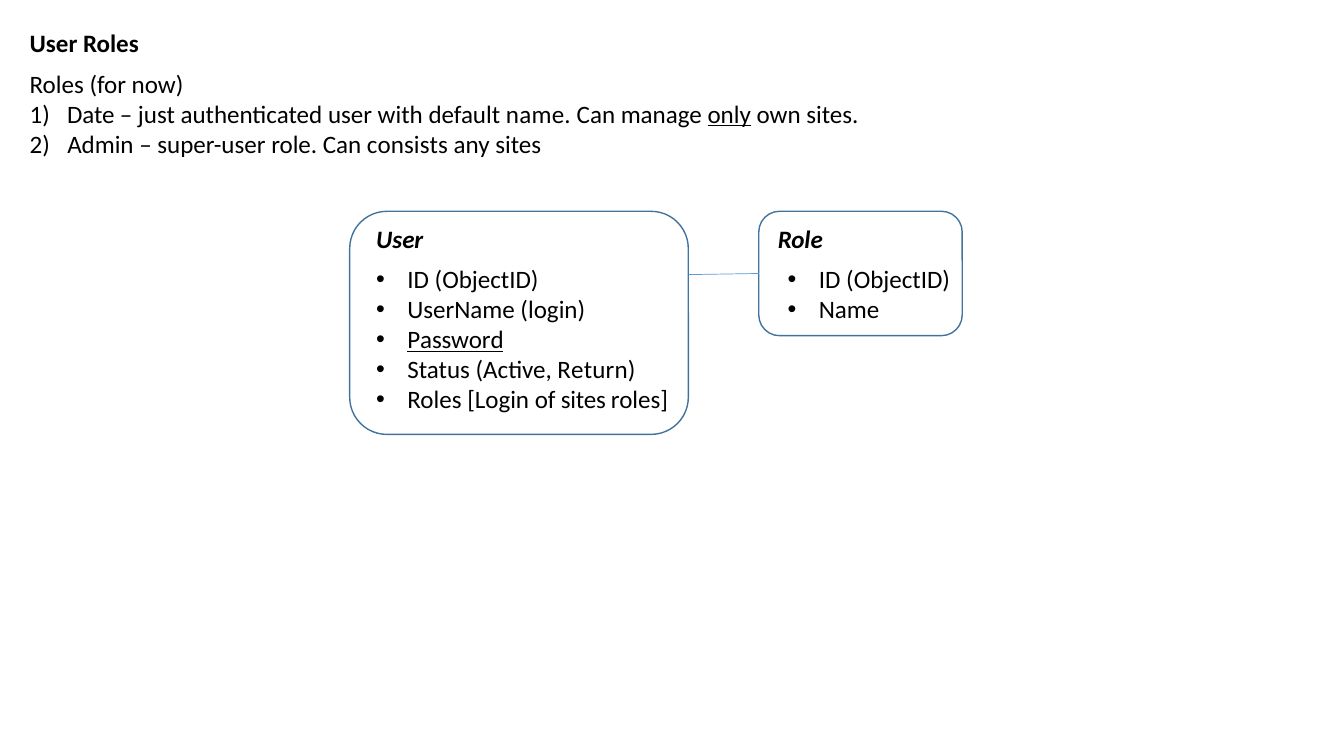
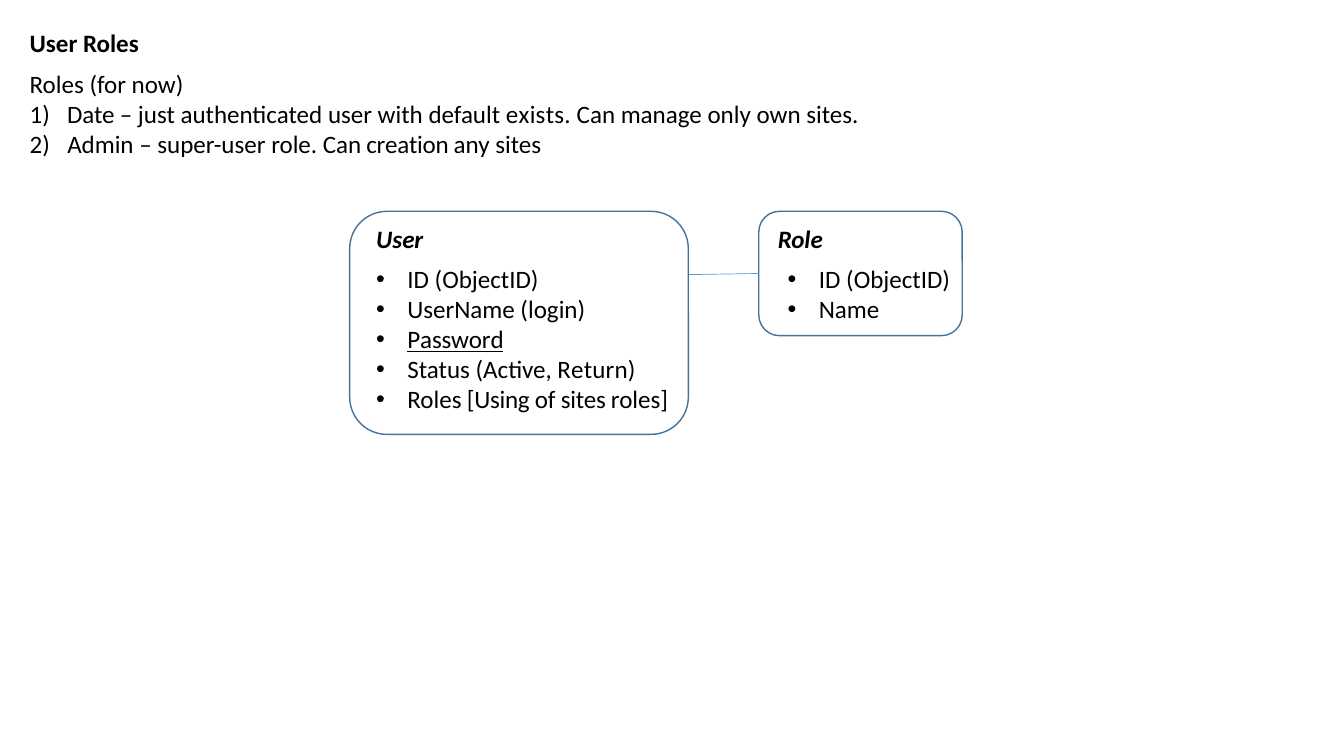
default name: name -> exists
only underline: present -> none
consists: consists -> creation
Roles Login: Login -> Using
